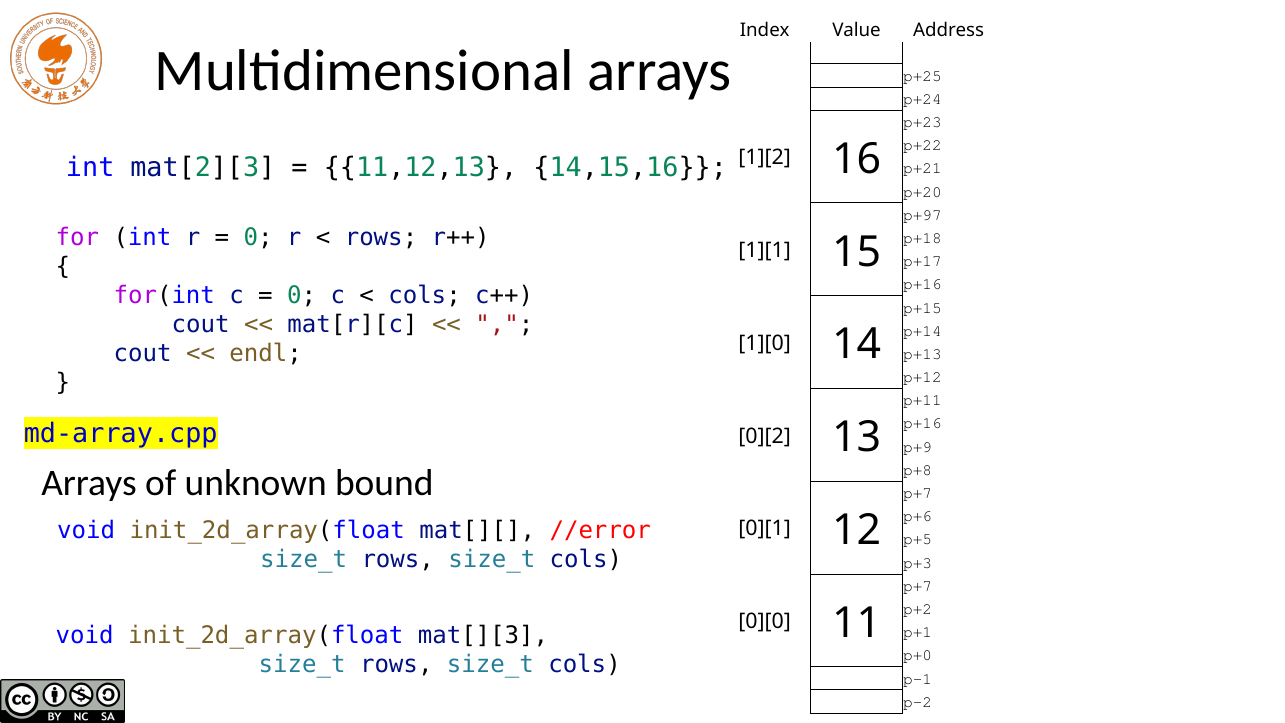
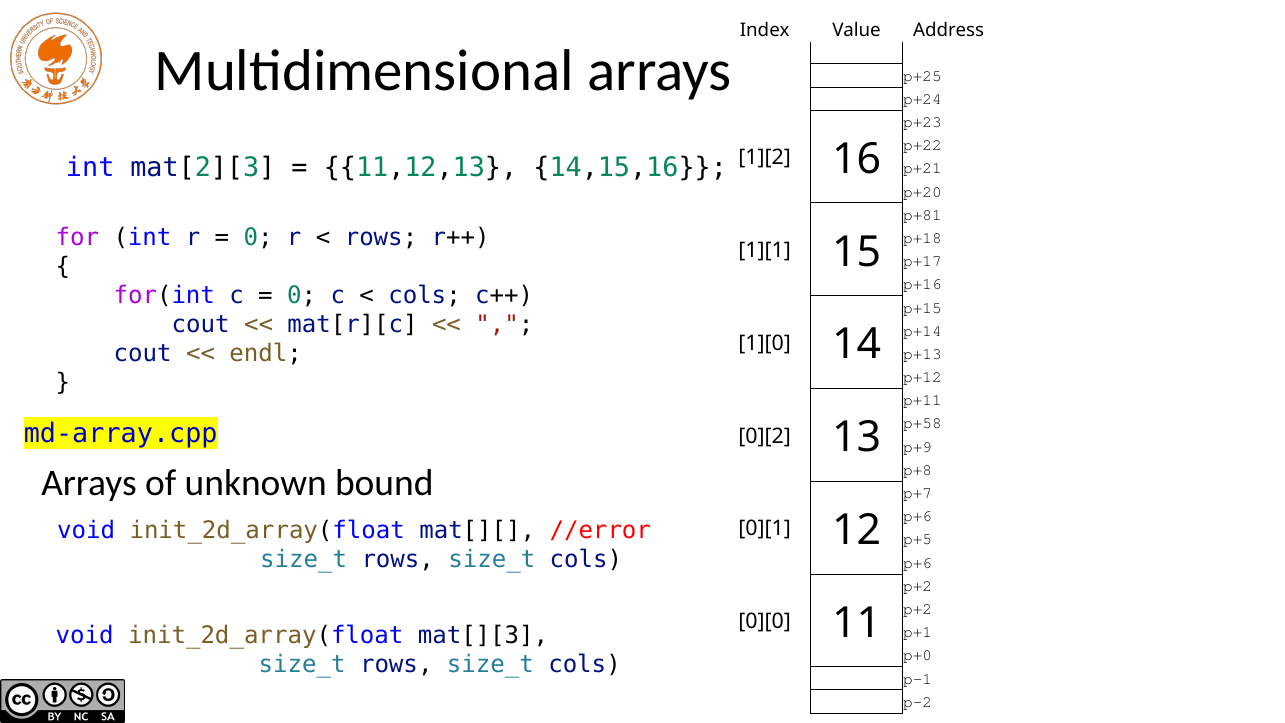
p+97: p+97 -> p+81
p+16 at (922, 424): p+16 -> p+58
p+3 at (918, 563): p+3 -> p+6
p+7 at (918, 586): p+7 -> p+2
